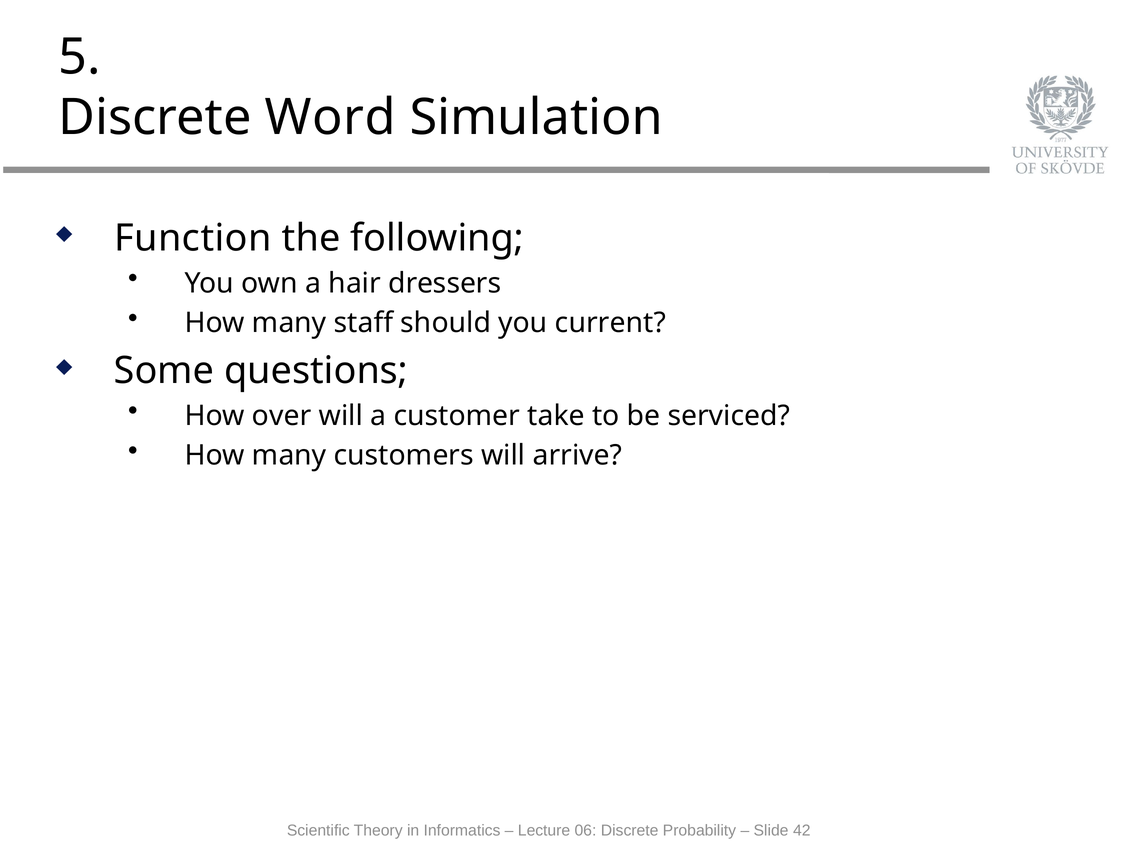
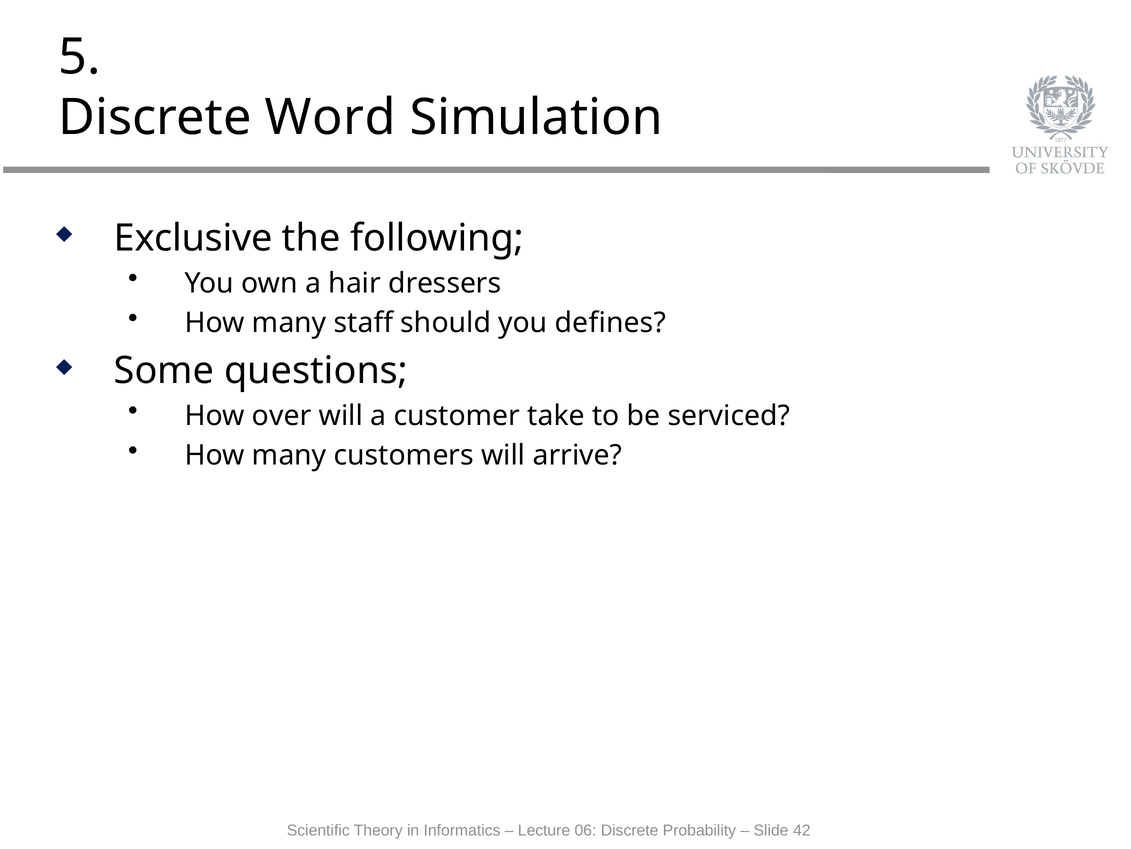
Function: Function -> Exclusive
current: current -> defines
